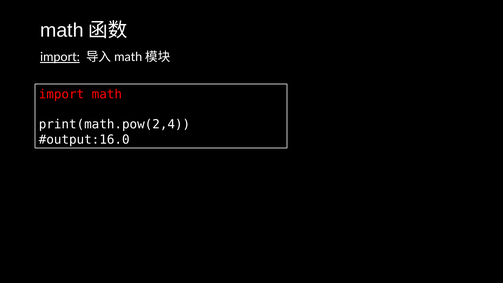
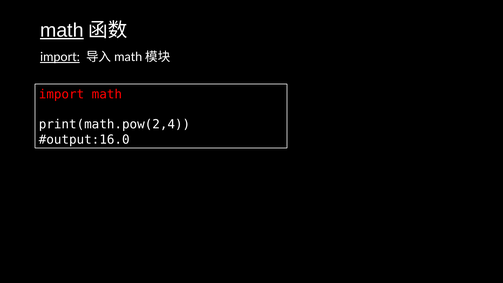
math at (62, 30) underline: none -> present
